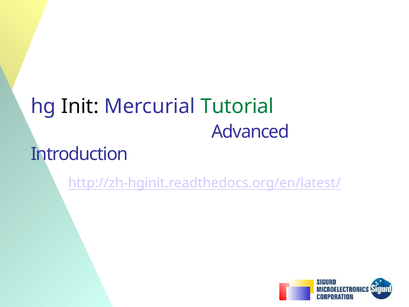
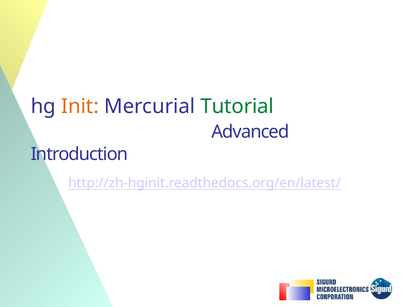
Init colour: black -> orange
